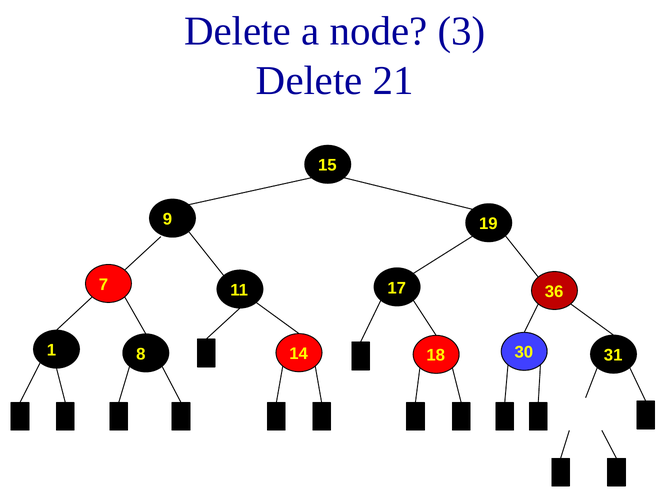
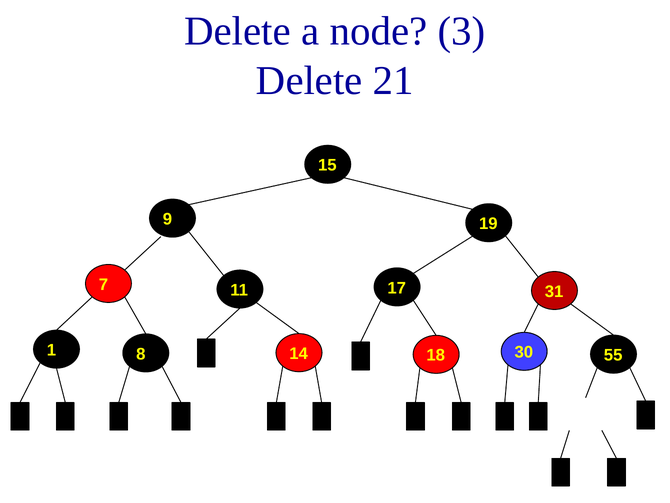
36: 36 -> 31
31: 31 -> 55
